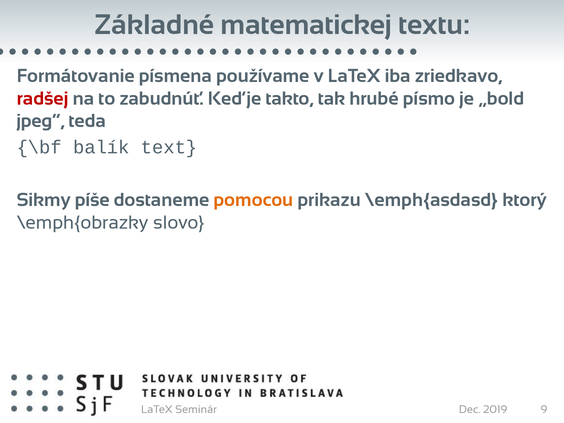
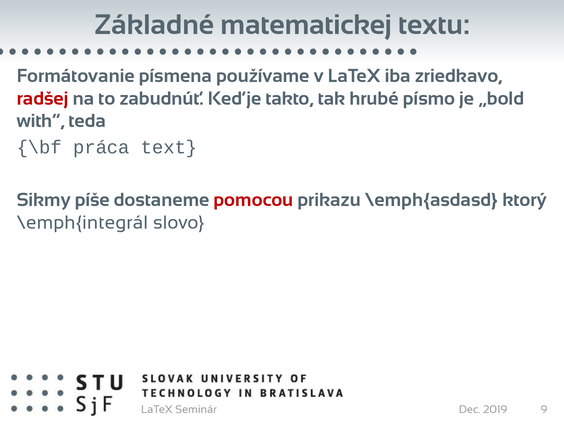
jpeg“: jpeg“ -> with“
balík: balík -> práca
pomocou colour: orange -> red
\emph{obrazky: \emph{obrazky -> \emph{integrál
